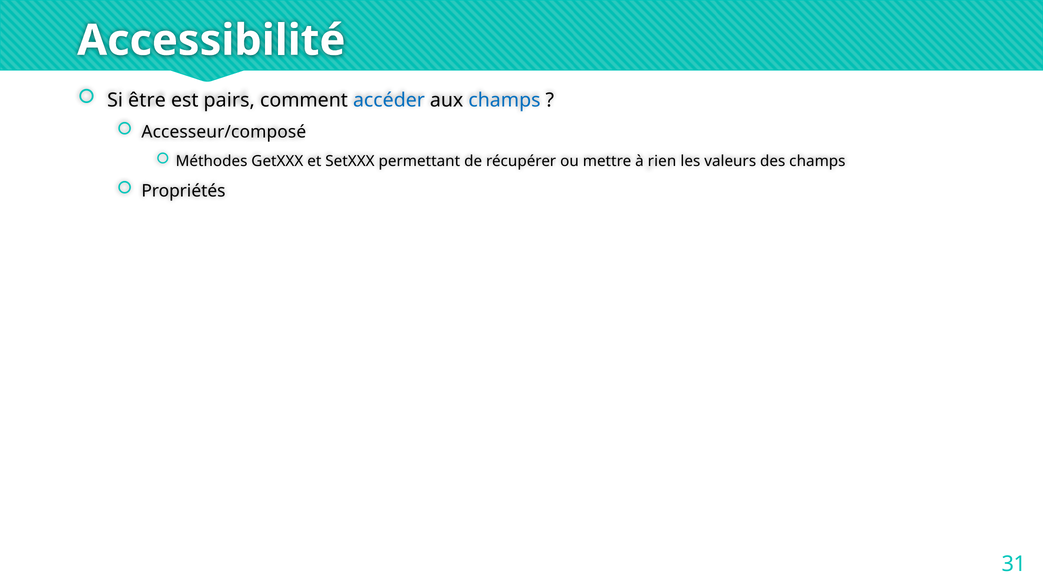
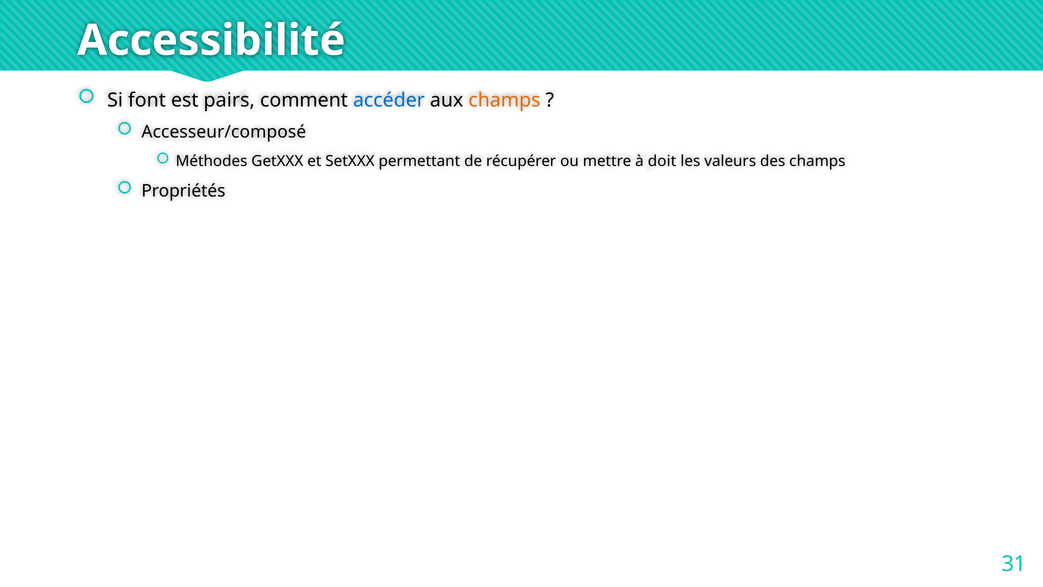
être: être -> font
champs at (504, 100) colour: blue -> orange
rien: rien -> doit
